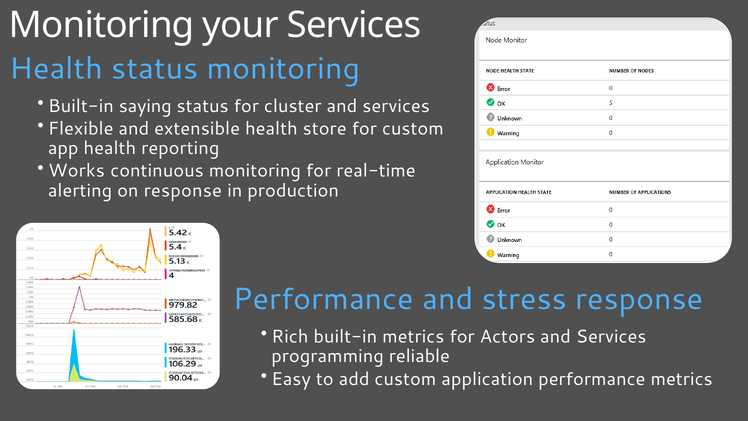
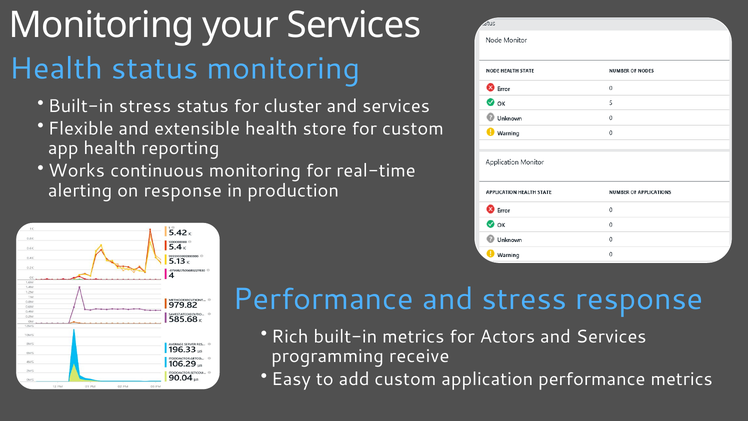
Built-in saying: saying -> stress
reliable: reliable -> receive
